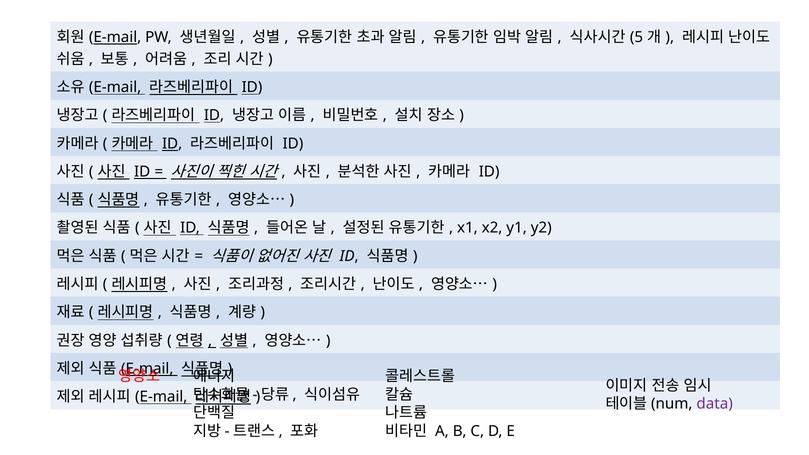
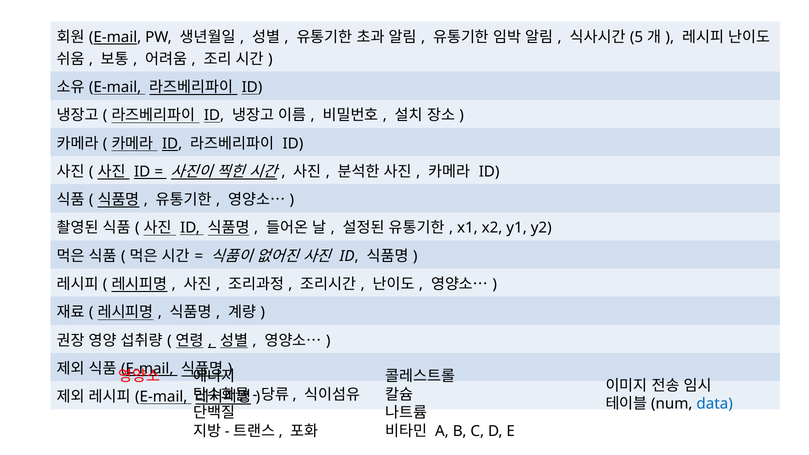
data colour: purple -> blue
